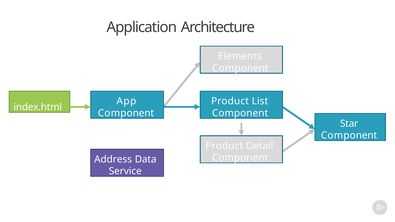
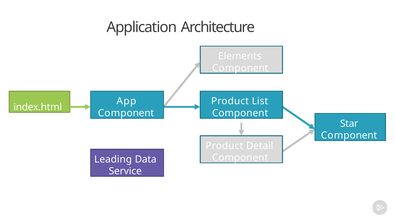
Address: Address -> Leading
